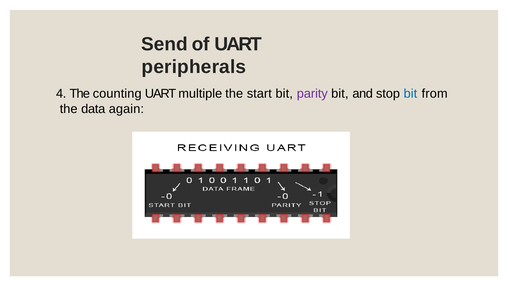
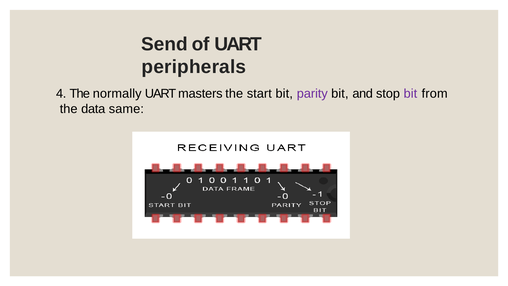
counting: counting -> normally
multiple: multiple -> masters
bit at (410, 94) colour: blue -> purple
again: again -> same
